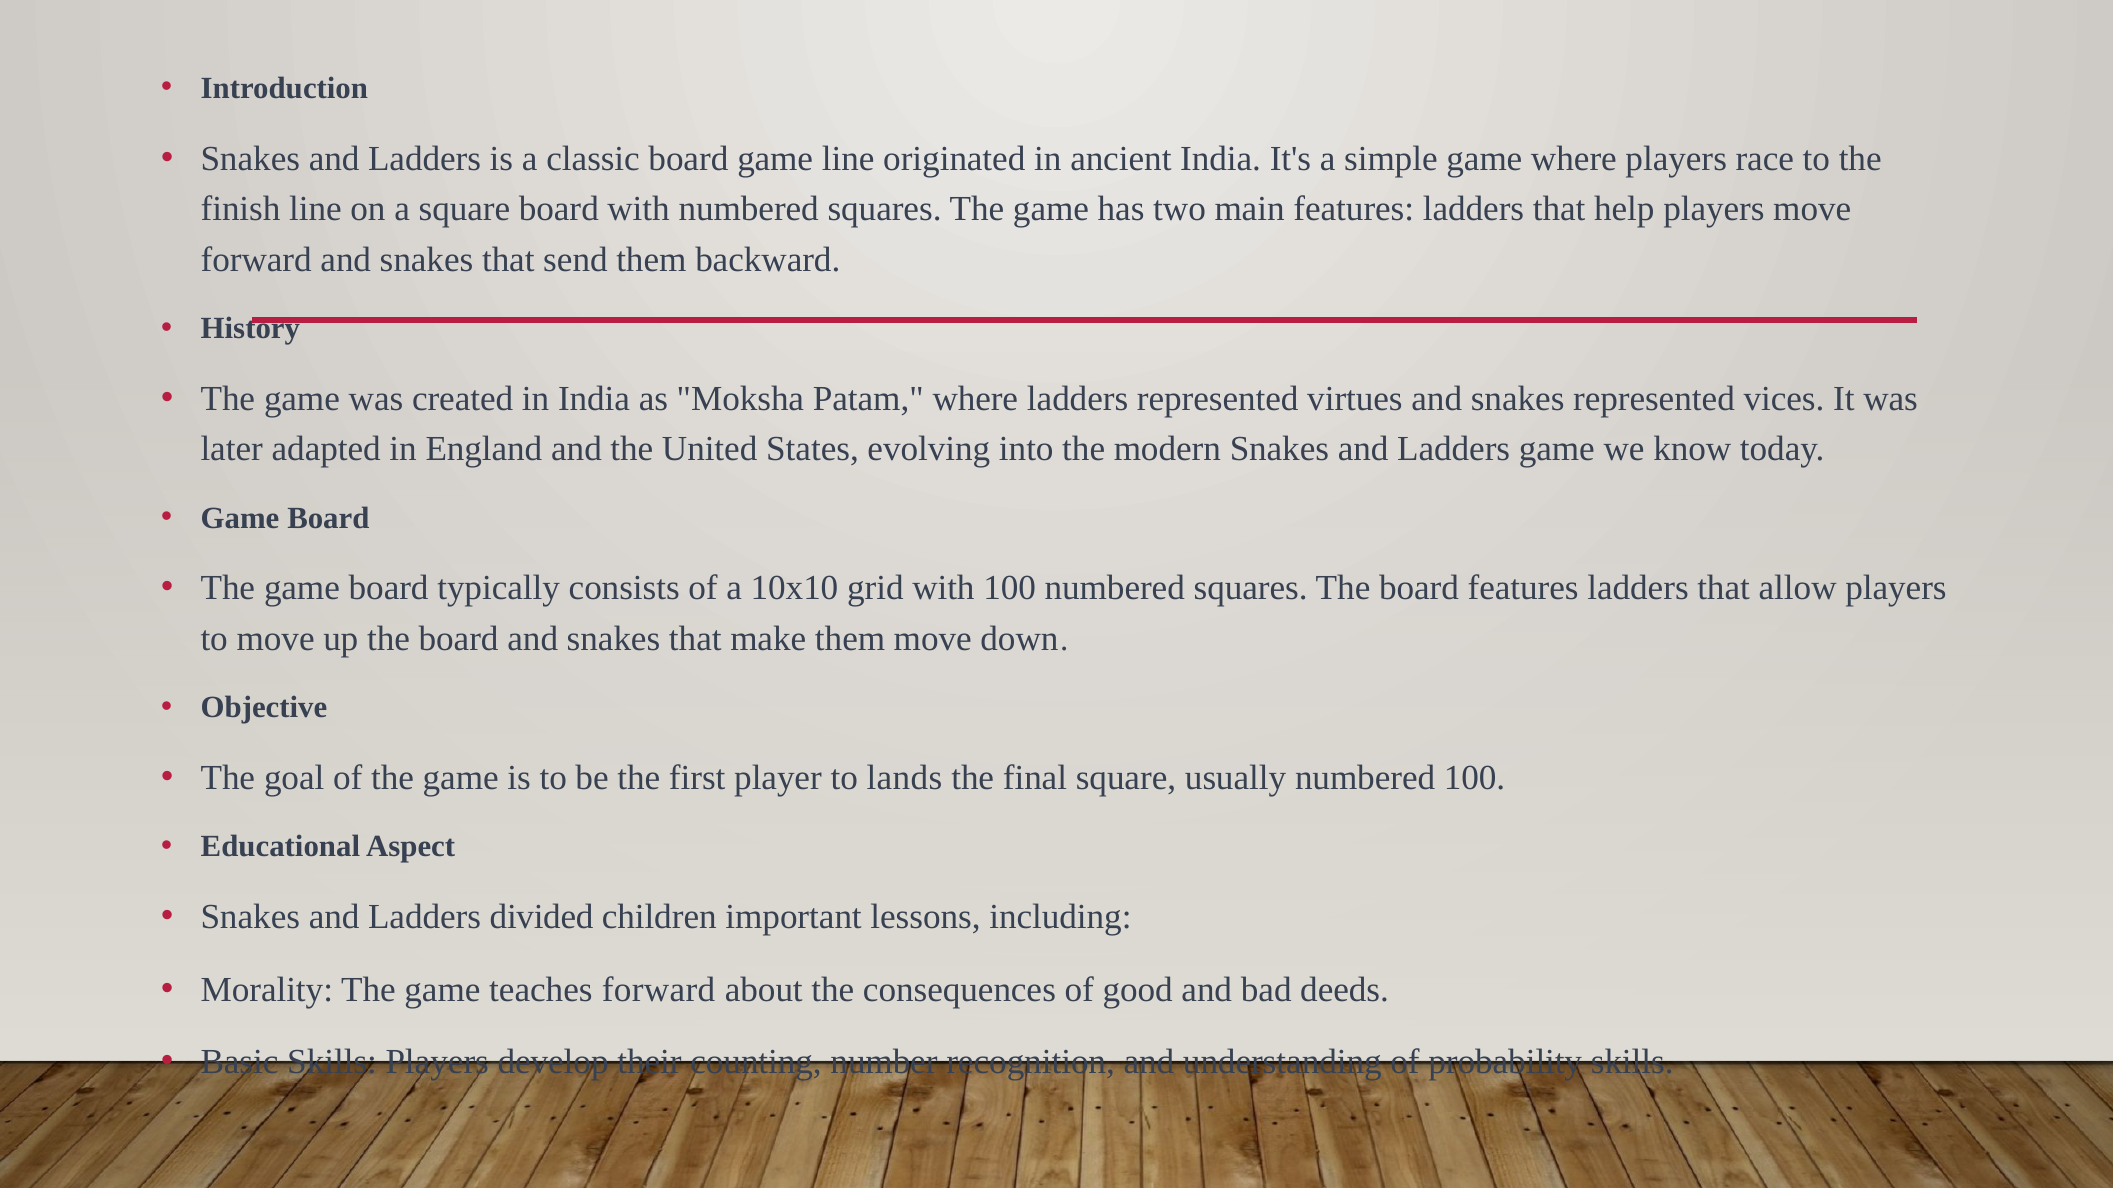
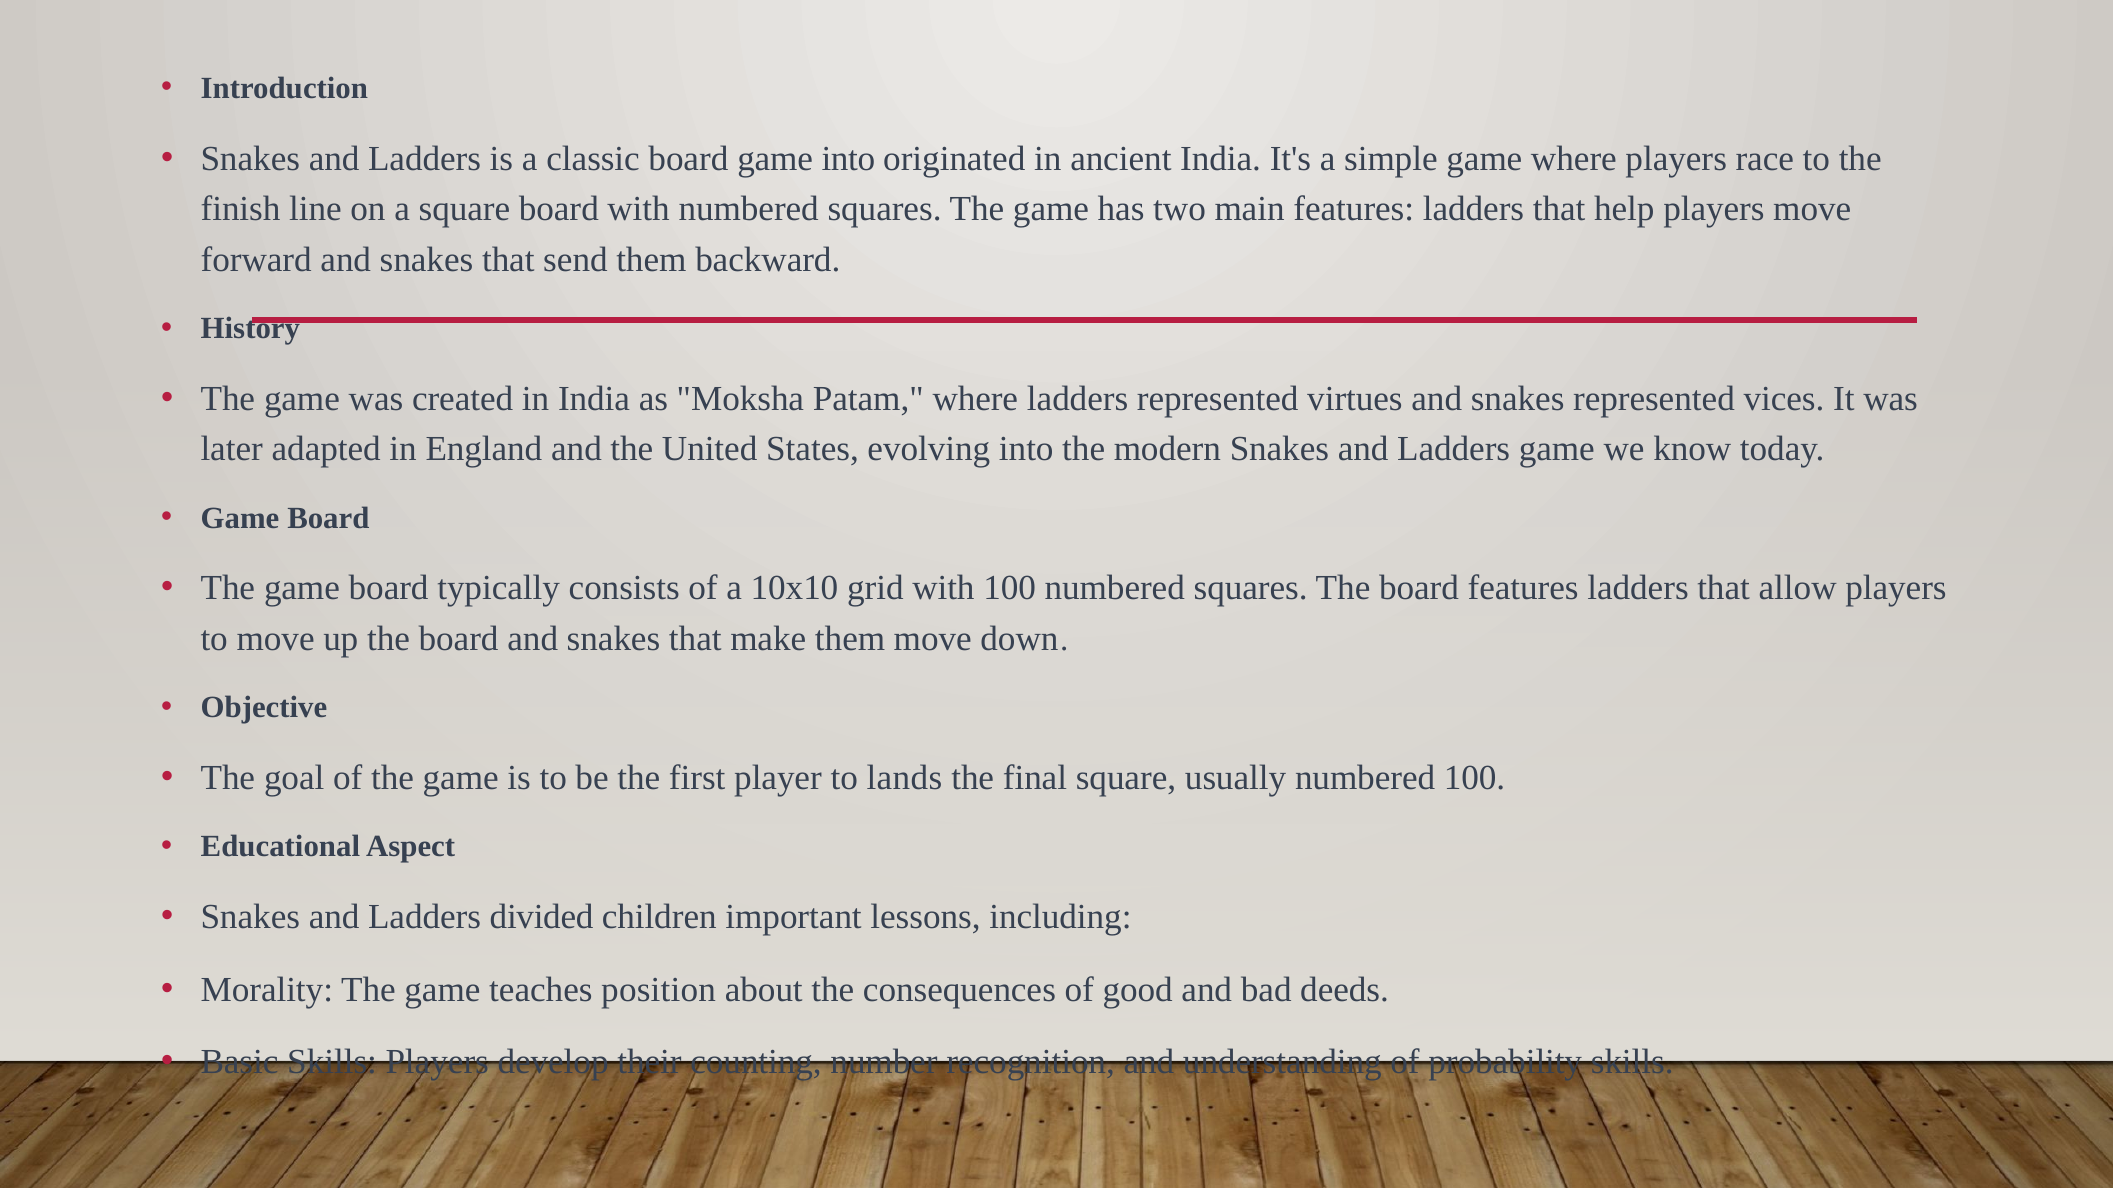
game line: line -> into
teaches forward: forward -> position
